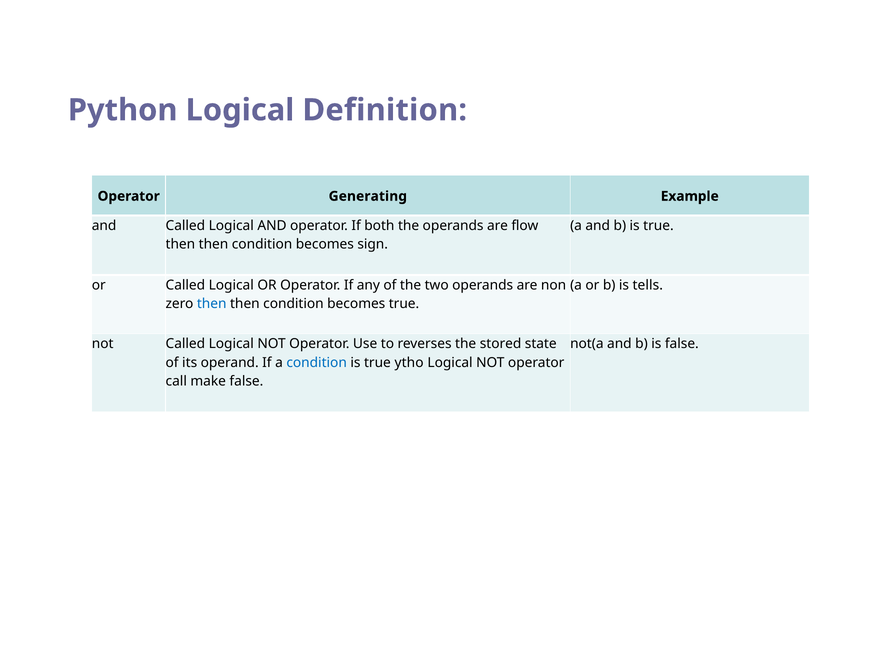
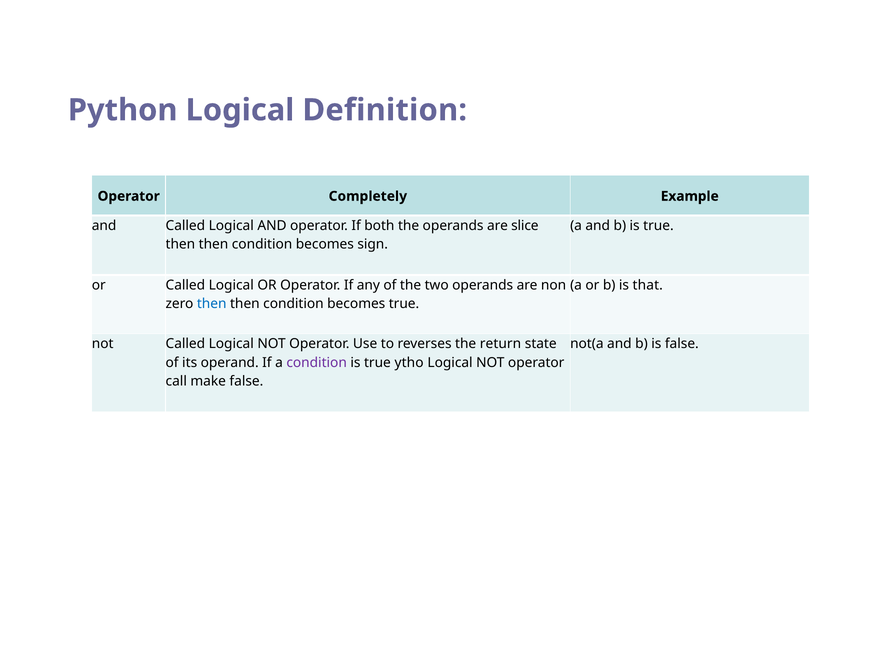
Generating: Generating -> Completely
flow: flow -> slice
tells: tells -> that
stored: stored -> return
condition at (317, 362) colour: blue -> purple
